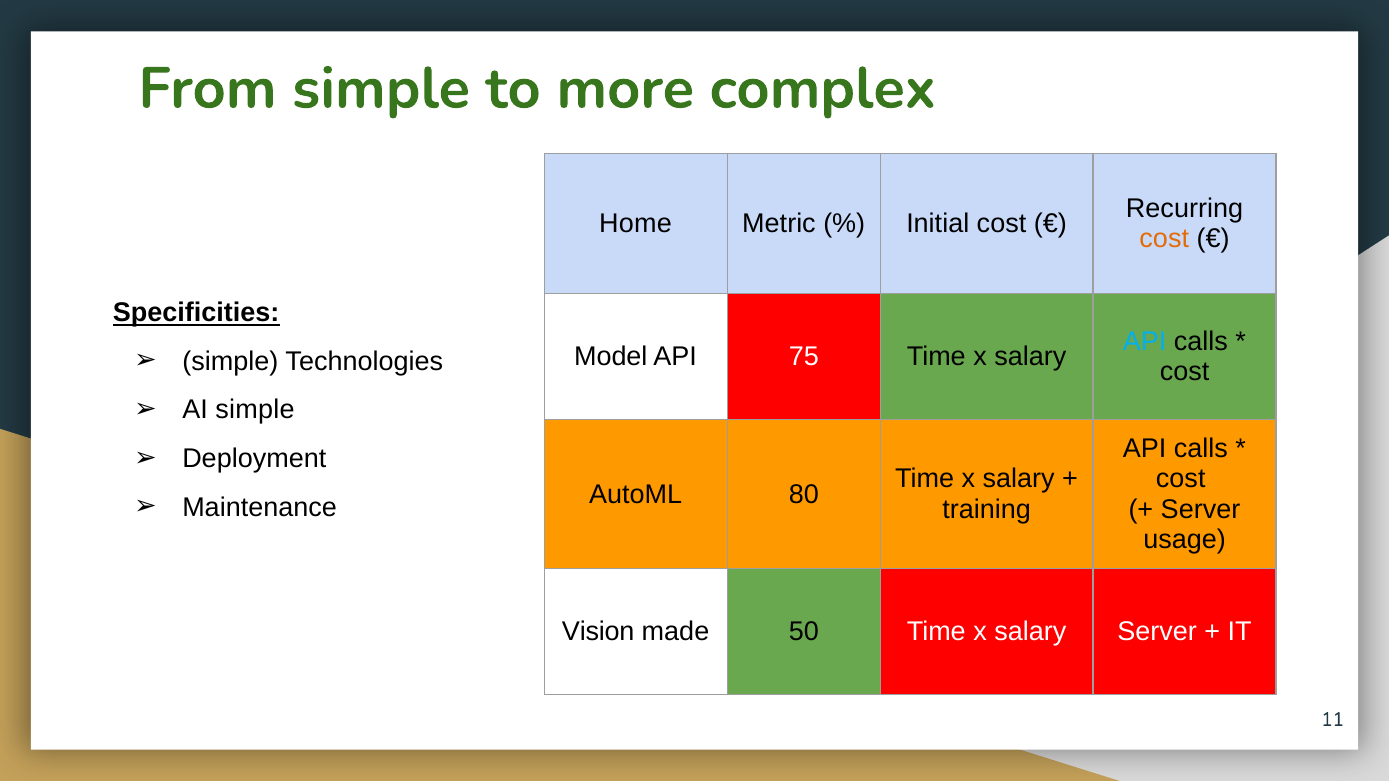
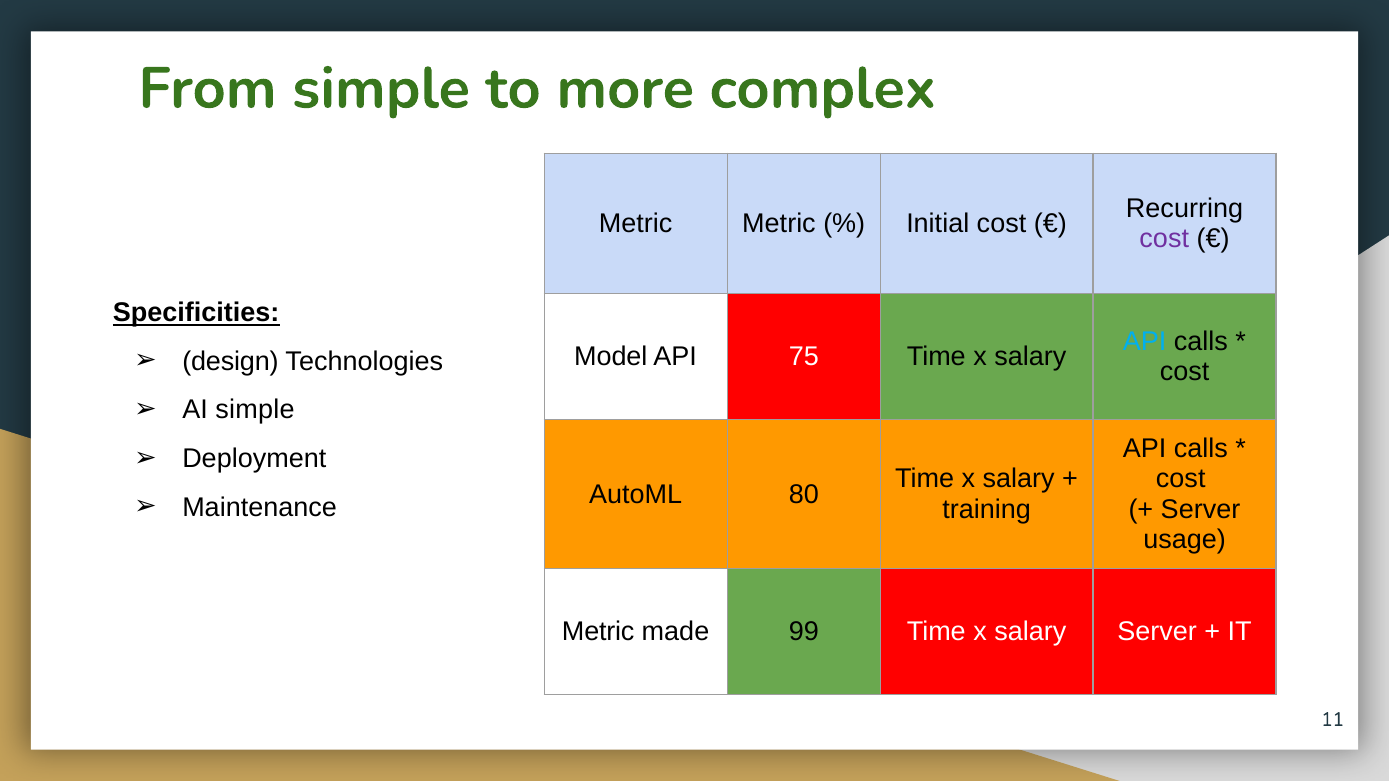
Home at (636, 224): Home -> Metric
cost at (1164, 239) colour: orange -> purple
simple at (230, 362): simple -> design
Vision at (598, 632): Vision -> Metric
50: 50 -> 99
